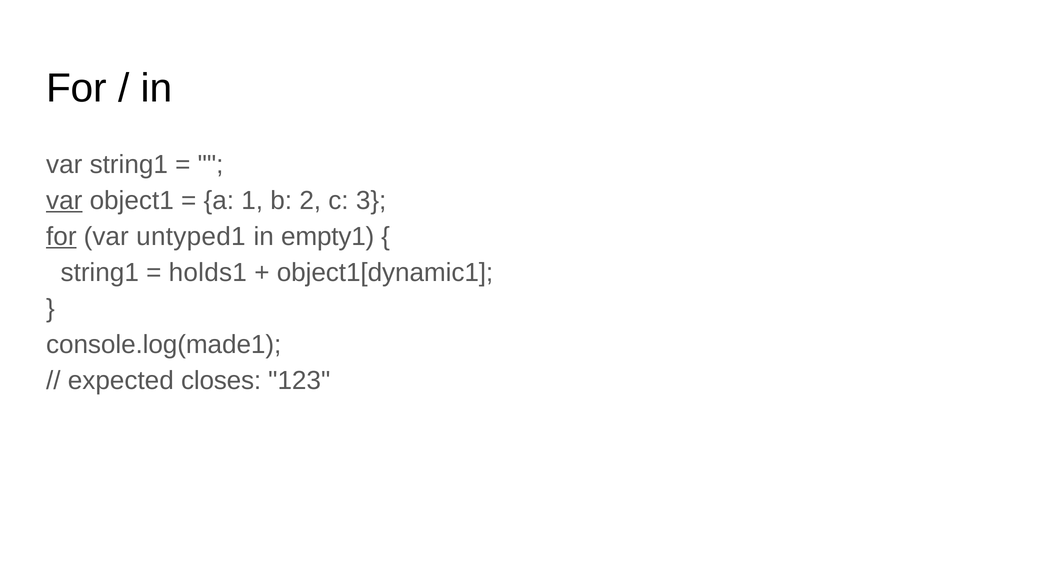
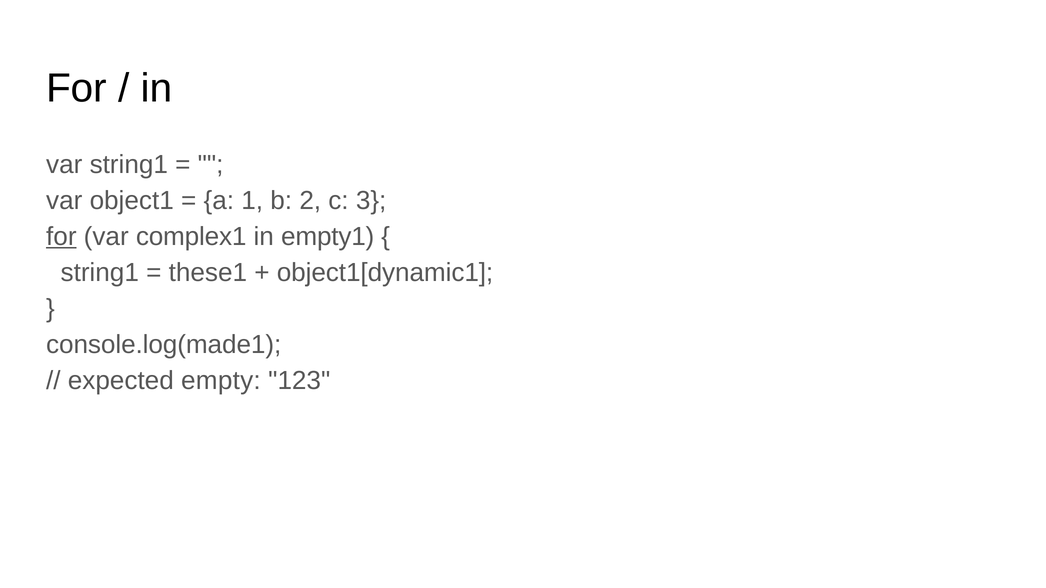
var at (64, 201) underline: present -> none
untyped1: untyped1 -> complex1
holds1: holds1 -> these1
closes: closes -> empty
